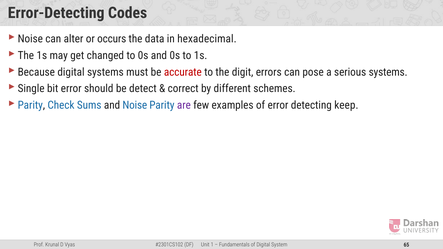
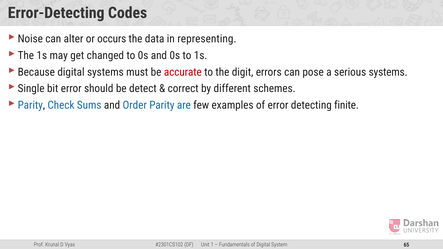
hexadecimal: hexadecimal -> representing
and Noise: Noise -> Order
are colour: purple -> blue
keep: keep -> finite
